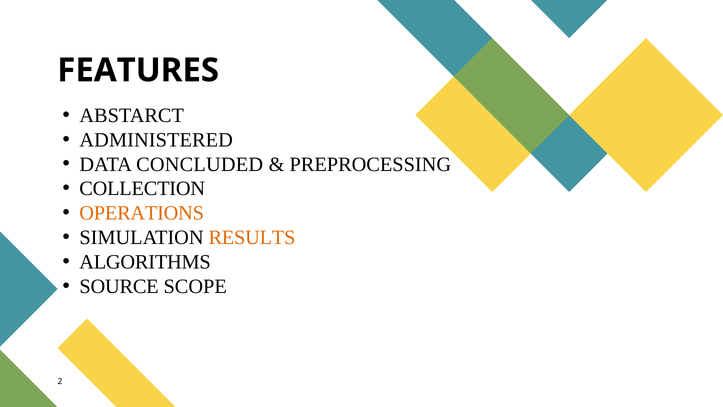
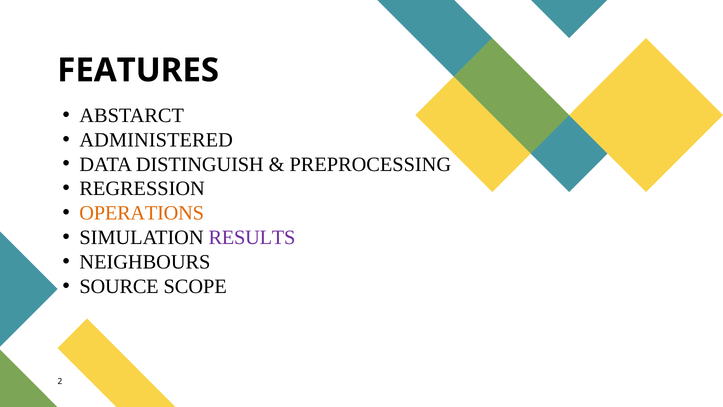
CONCLUDED: CONCLUDED -> DISTINGUISH
COLLECTION: COLLECTION -> REGRESSION
RESULTS colour: orange -> purple
ALGORITHMS: ALGORITHMS -> NEIGHBOURS
